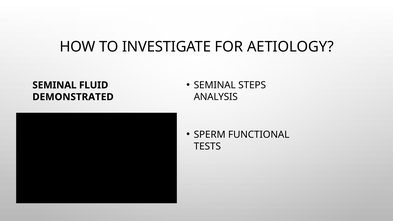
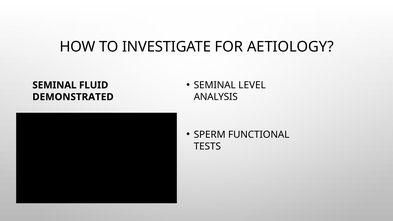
STEPS: STEPS -> LEVEL
